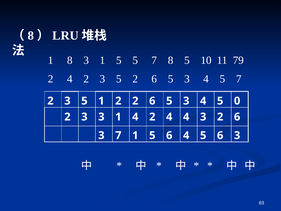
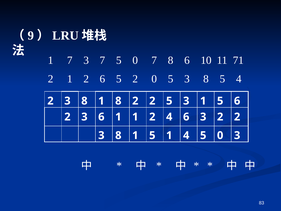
8 at (31, 35): 8 -> 9
1 8: 8 -> 7
1 at (102, 60): 1 -> 7
5 at (135, 60): 5 -> 0
8 5: 5 -> 6
79: 79 -> 71
4 at (70, 79): 4 -> 1
3 at (102, 79): 3 -> 6
5 2 6: 6 -> 0
4 at (206, 79): 4 -> 8
7 at (239, 79): 7 -> 4
5 at (84, 101): 5 -> 8
1 2: 2 -> 8
6 at (152, 101): 6 -> 2
4 at (203, 101): 4 -> 1
5 0: 0 -> 6
3 3: 3 -> 6
1 4: 4 -> 1
4 4: 4 -> 6
3 2 6: 6 -> 2
7 at (118, 135): 7 -> 8
1 5 6: 6 -> 1
4 5 6: 6 -> 0
